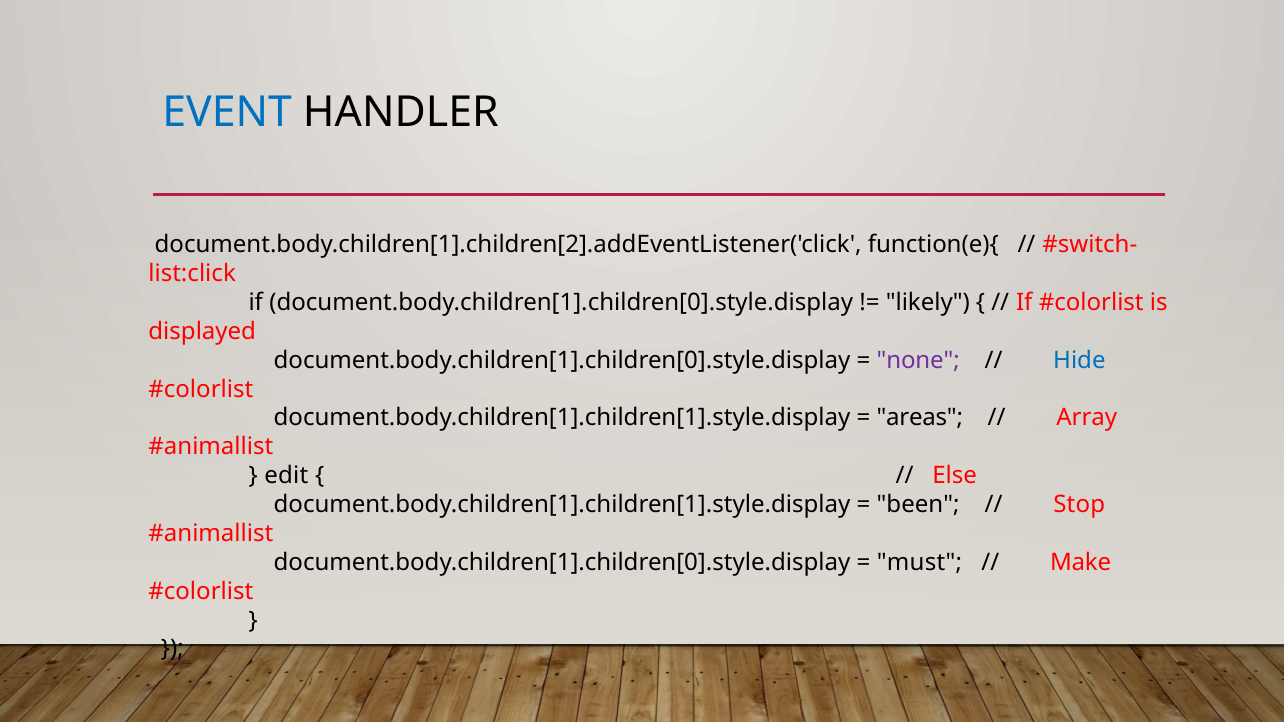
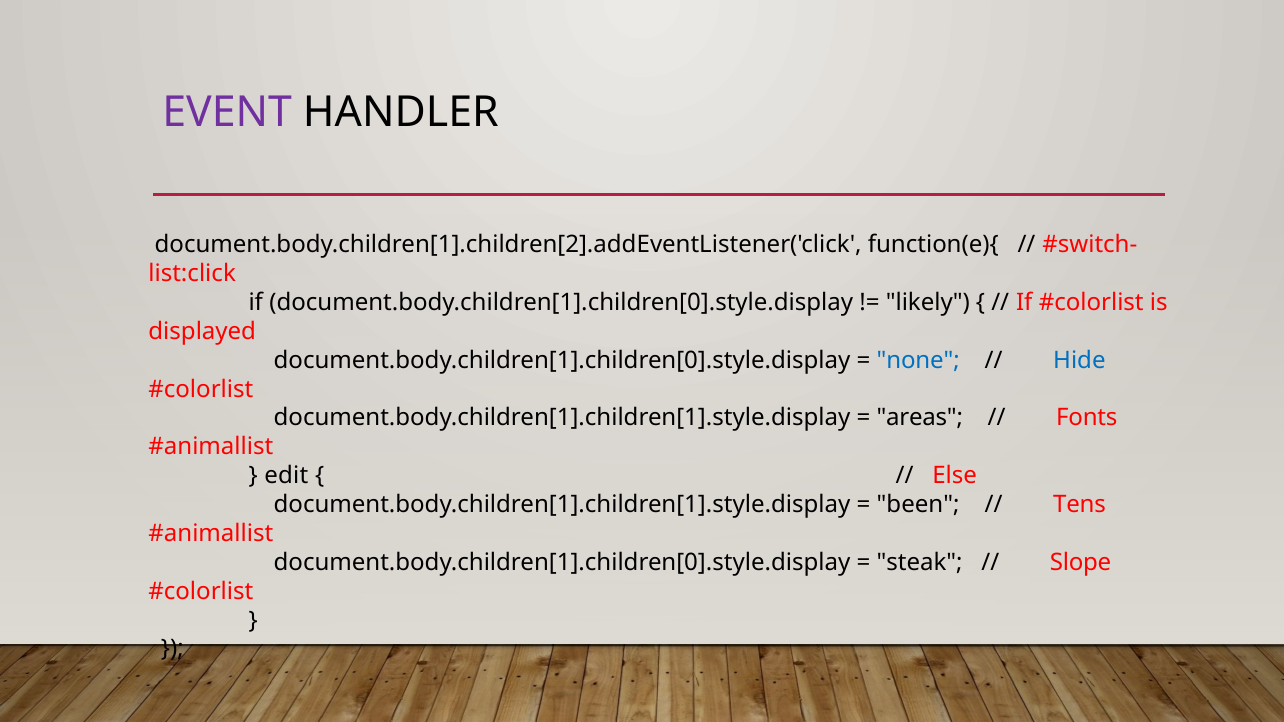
EVENT colour: blue -> purple
none colour: purple -> blue
Array: Array -> Fonts
Stop: Stop -> Tens
must: must -> steak
Make: Make -> Slope
